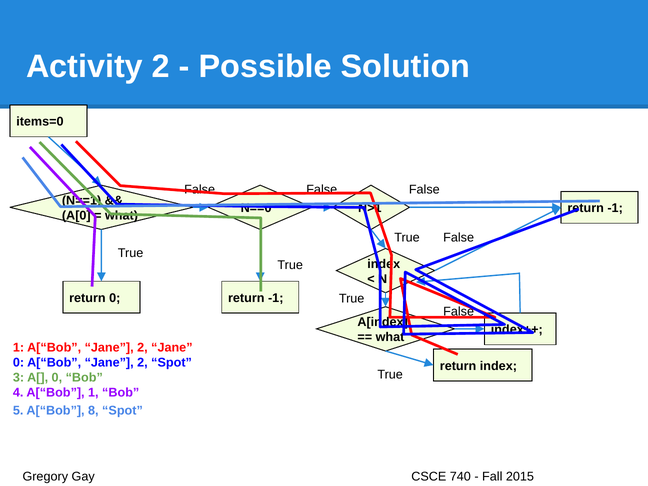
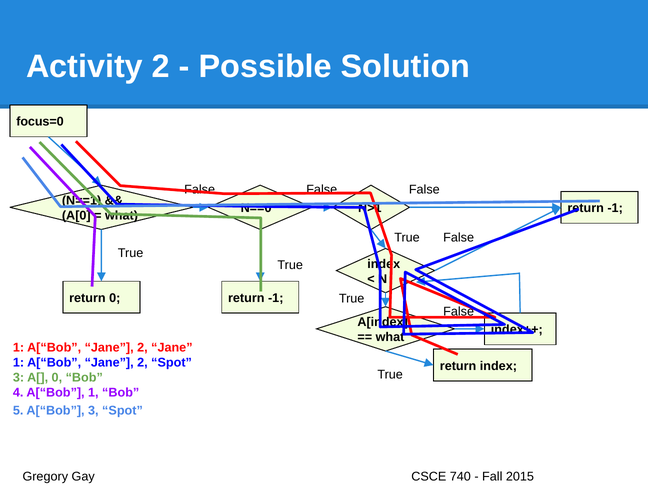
items=0: items=0 -> focus=0
0 at (19, 363): 0 -> 1
A[“Bob 8: 8 -> 3
